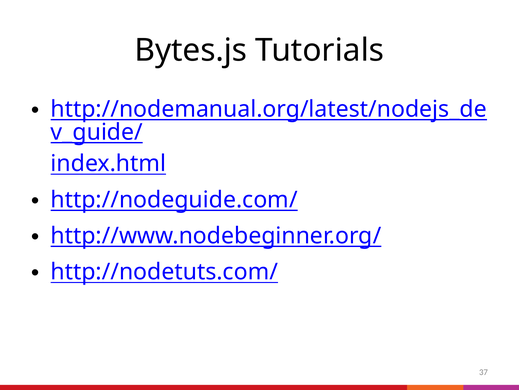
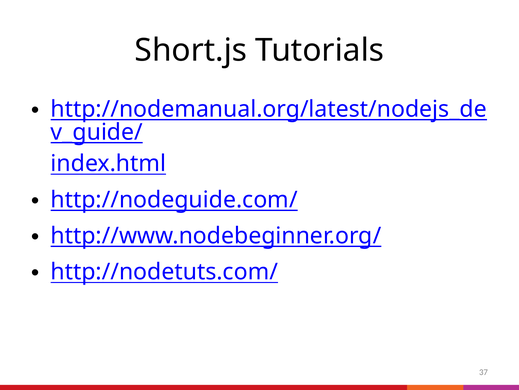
Bytes.js: Bytes.js -> Short.js
